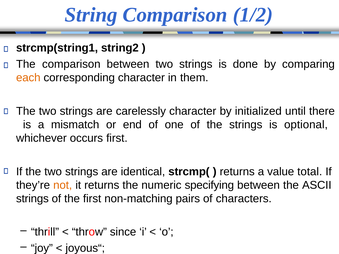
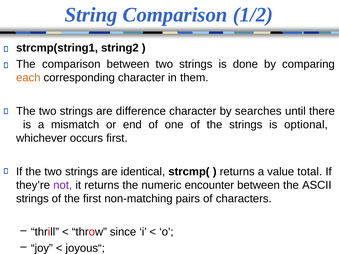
carelessly: carelessly -> difference
initialized: initialized -> searches
not colour: orange -> purple
specifying: specifying -> encounter
